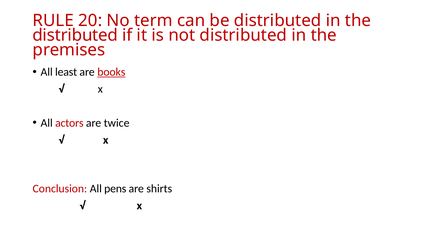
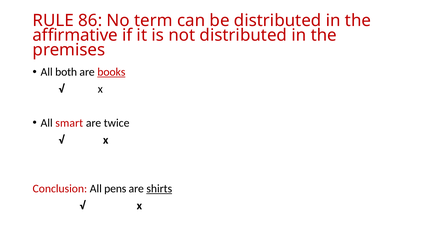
20: 20 -> 86
distributed at (75, 35): distributed -> affirmative
least: least -> both
actors: actors -> smart
shirts underline: none -> present
